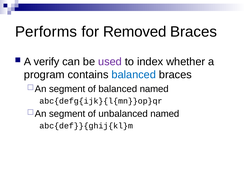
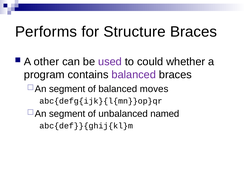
Removed: Removed -> Structure
verify: verify -> other
index: index -> could
balanced at (134, 75) colour: blue -> purple
balanced named: named -> moves
